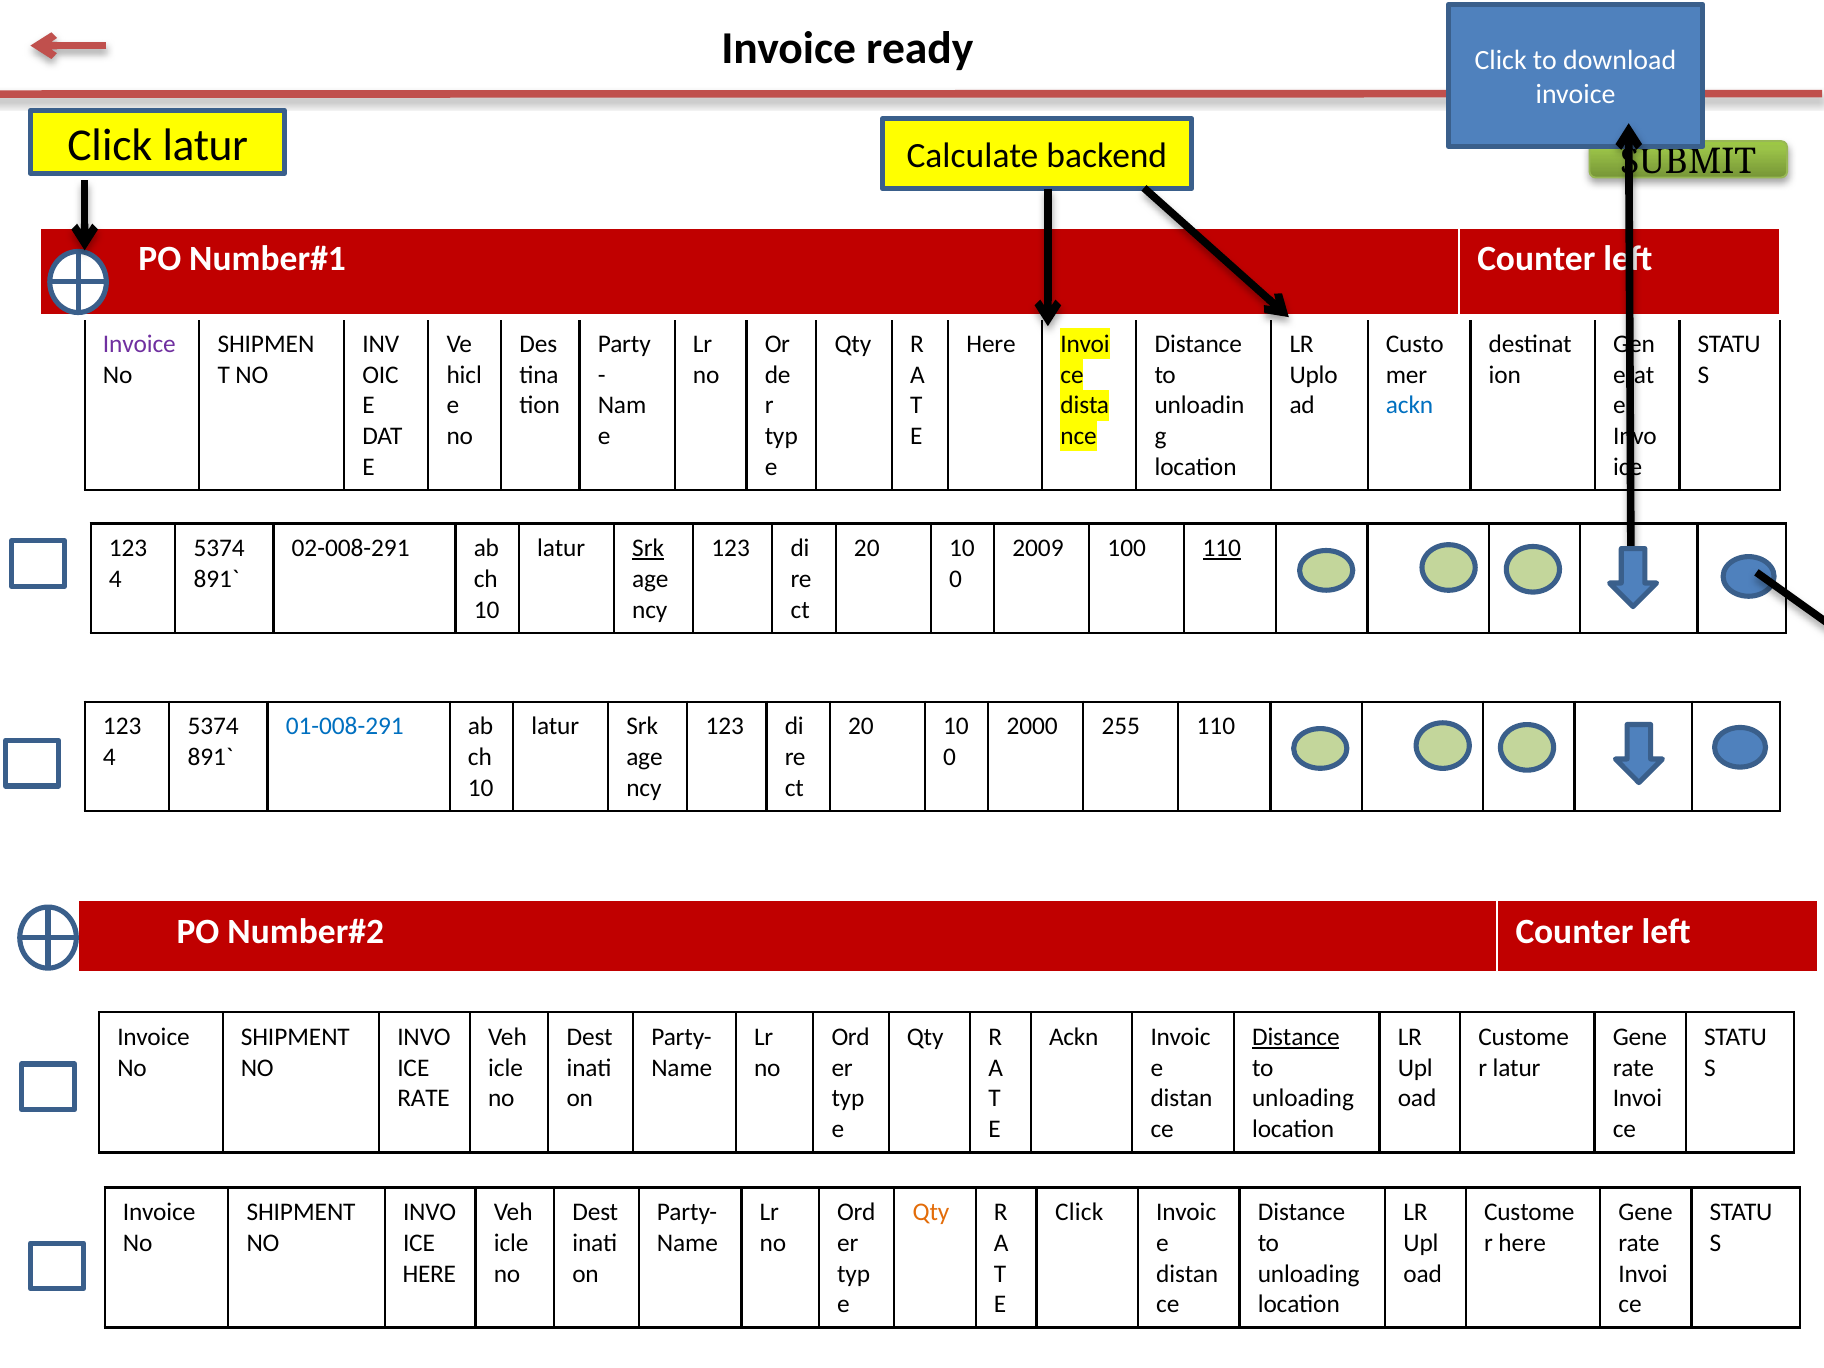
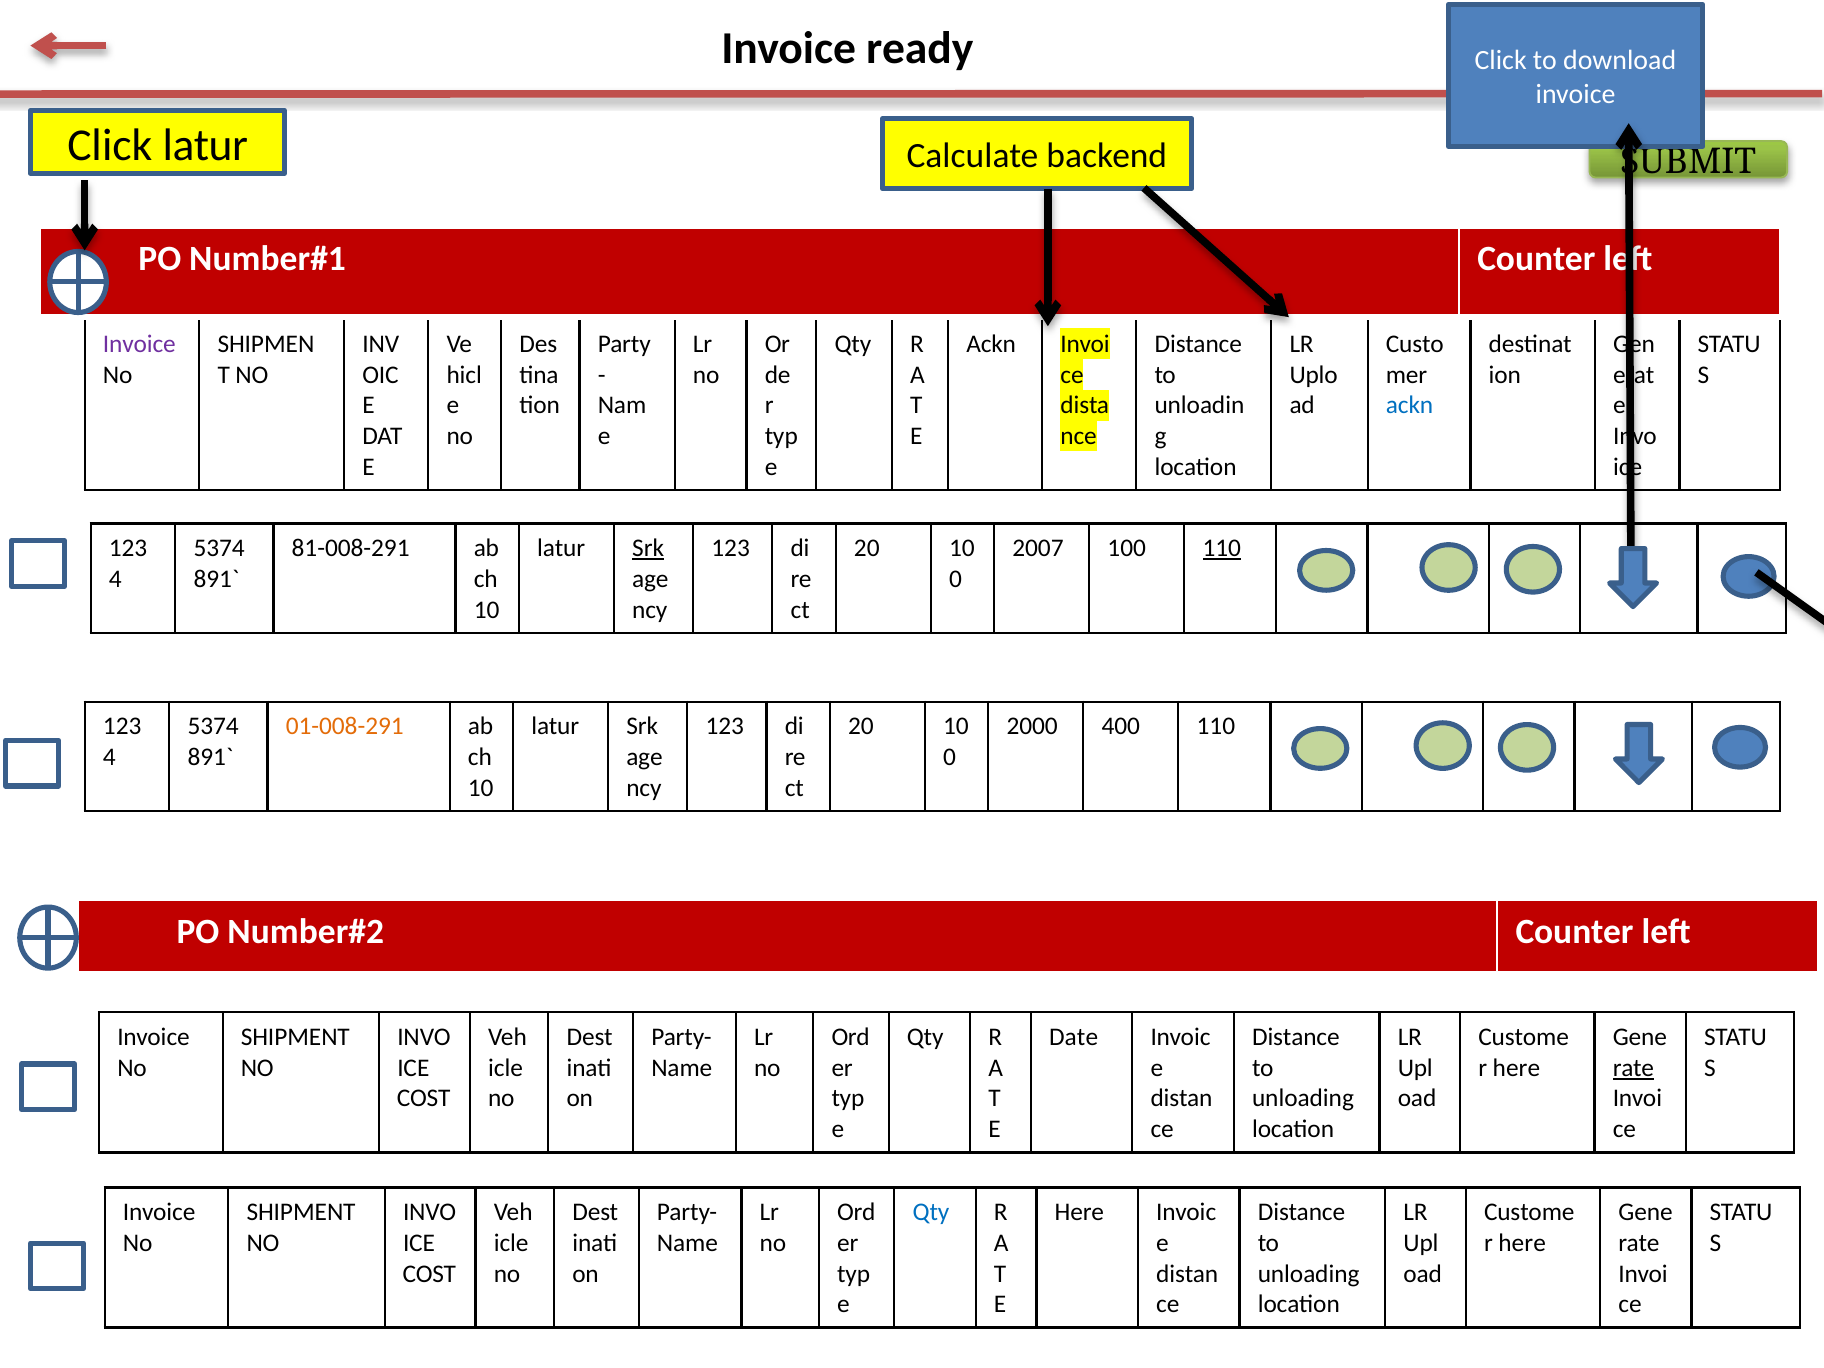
Here at (991, 344): Here -> Ackn
02-008-291: 02-008-291 -> 81-008-291
2009: 2009 -> 2007
01-008-291 colour: blue -> orange
255: 255 -> 400
Ackn at (1074, 1037): Ackn -> Date
Distance at (1296, 1037) underline: present -> none
latur at (1517, 1068): latur -> here
rate at (1633, 1068) underline: none -> present
RATE at (424, 1099): RATE -> COST
Qty at (931, 1212) colour: orange -> blue
Click at (1079, 1212): Click -> Here
HERE at (429, 1274): HERE -> COST
